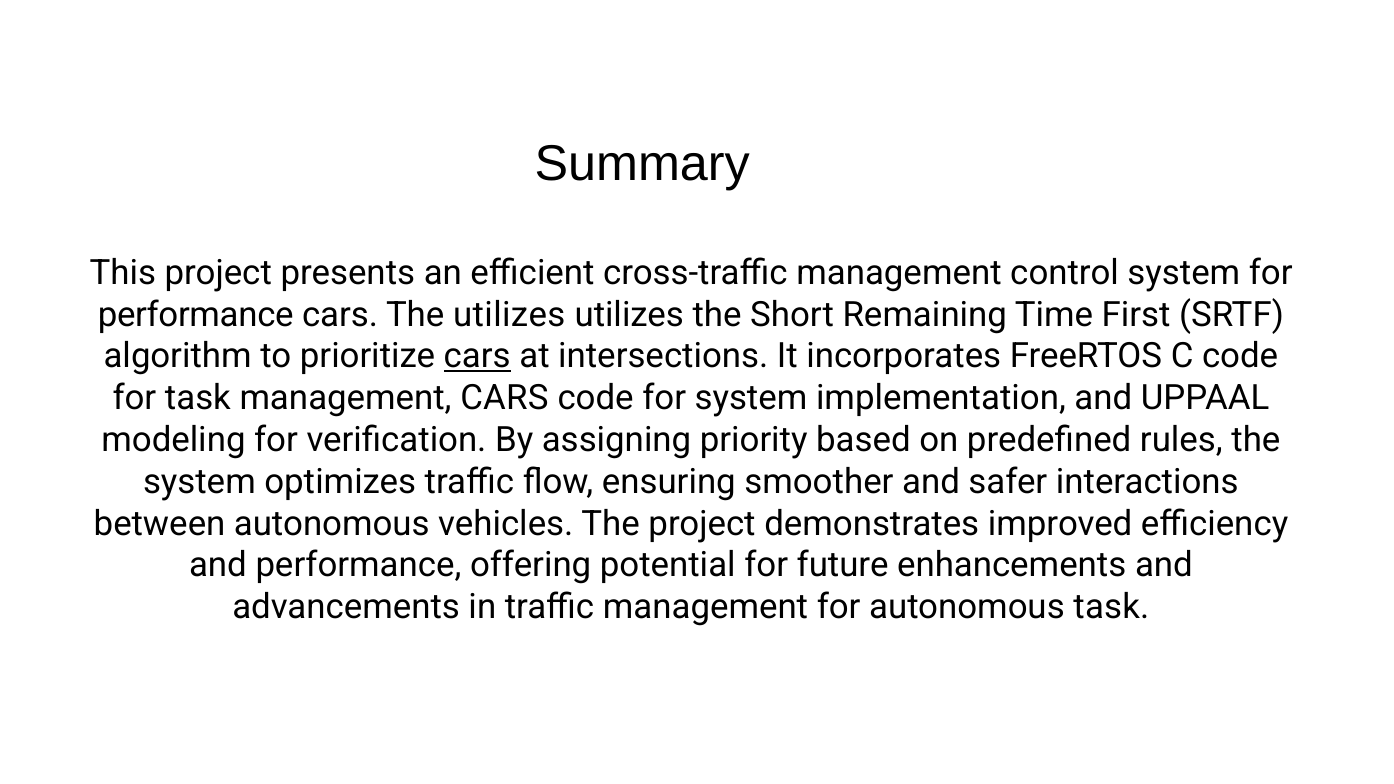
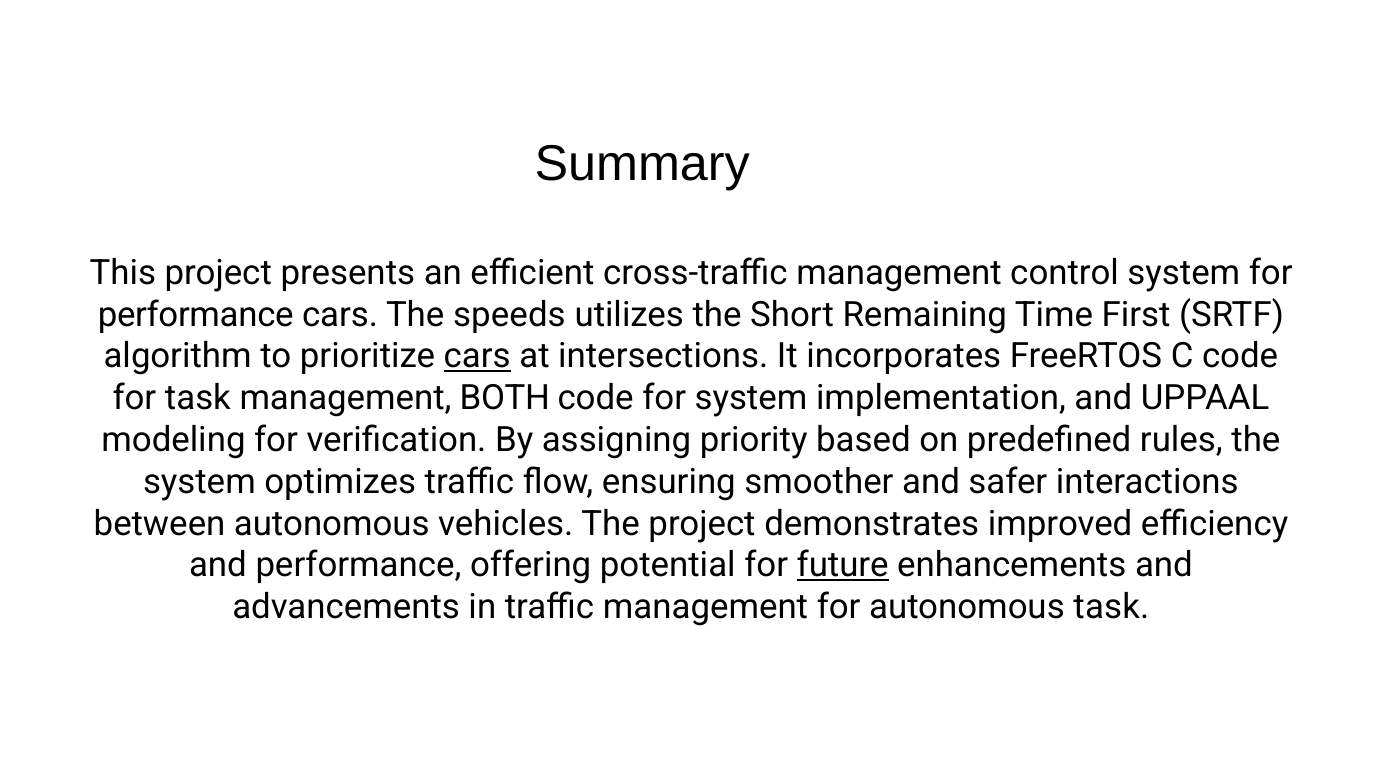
The utilizes: utilizes -> speeds
management CARS: CARS -> BOTH
future underline: none -> present
